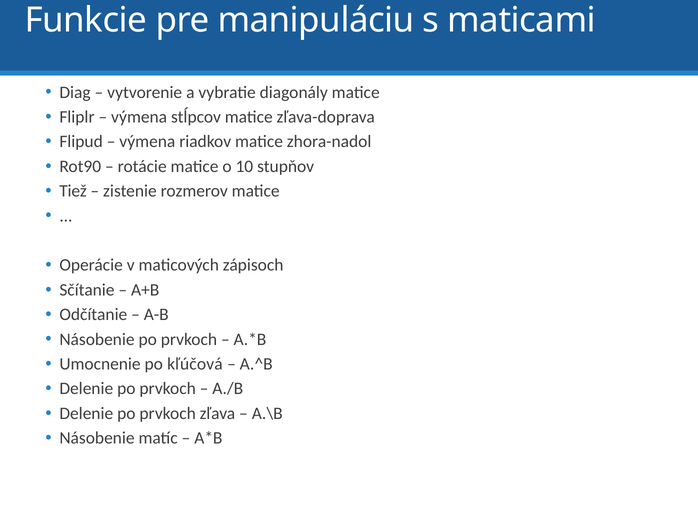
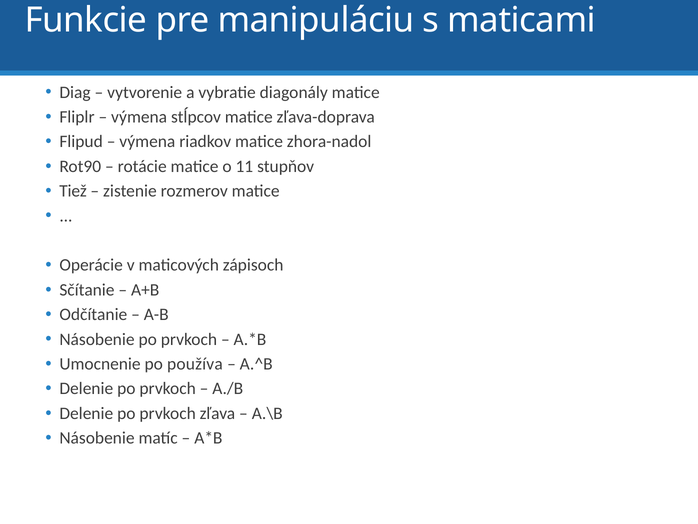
10: 10 -> 11
kľúčová: kľúčová -> používa
